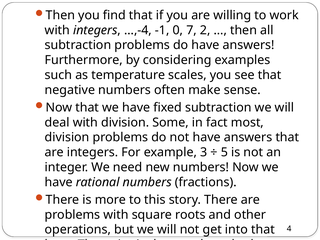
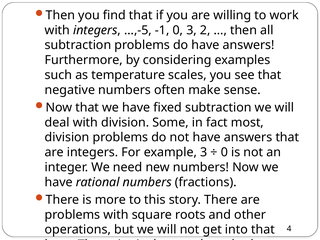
...,-4: ...,-4 -> ...,-5
0 7: 7 -> 3
5 at (224, 152): 5 -> 0
